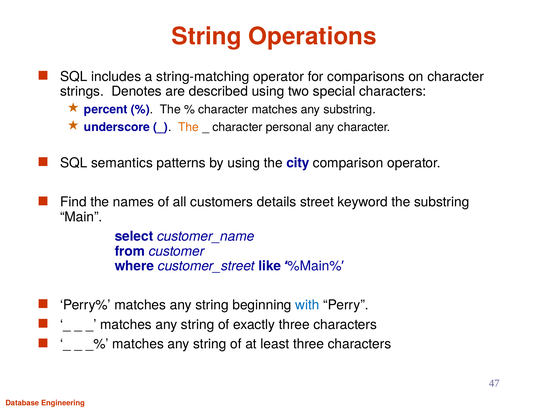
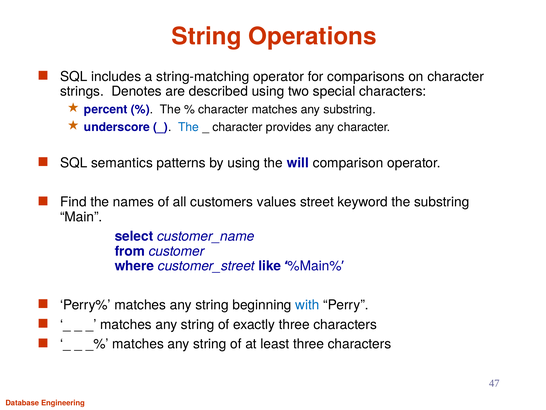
The at (189, 127) colour: orange -> blue
personal: personal -> provides
city: city -> will
details: details -> values
